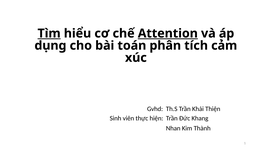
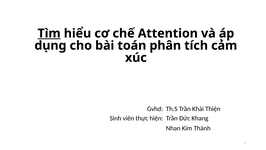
Attention underline: present -> none
